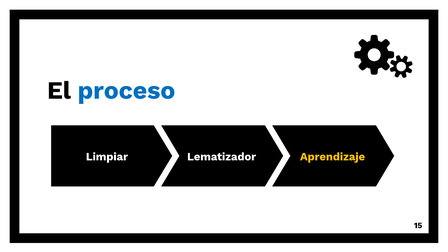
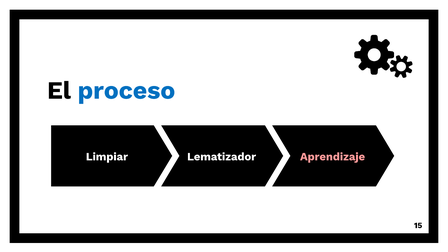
Aprendizaje colour: yellow -> pink
